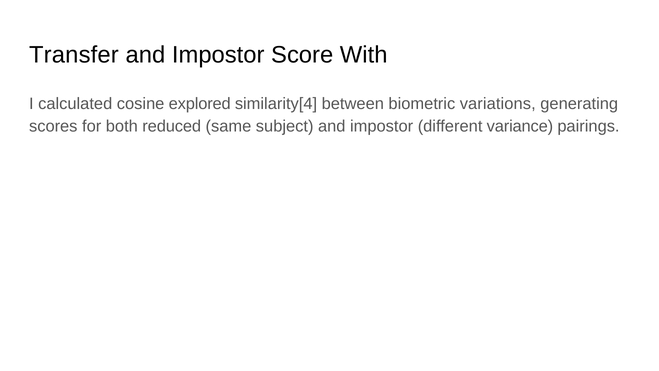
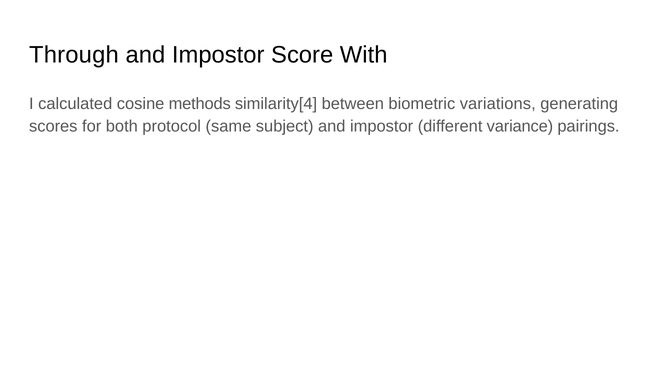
Transfer: Transfer -> Through
explored: explored -> methods
reduced: reduced -> protocol
